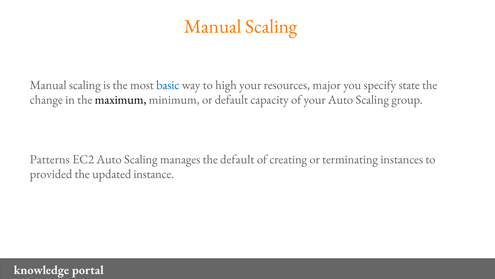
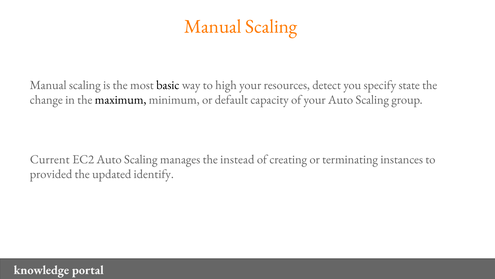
basic colour: blue -> black
major: major -> detect
Patterns: Patterns -> Current
the default: default -> instead
instance: instance -> identify
